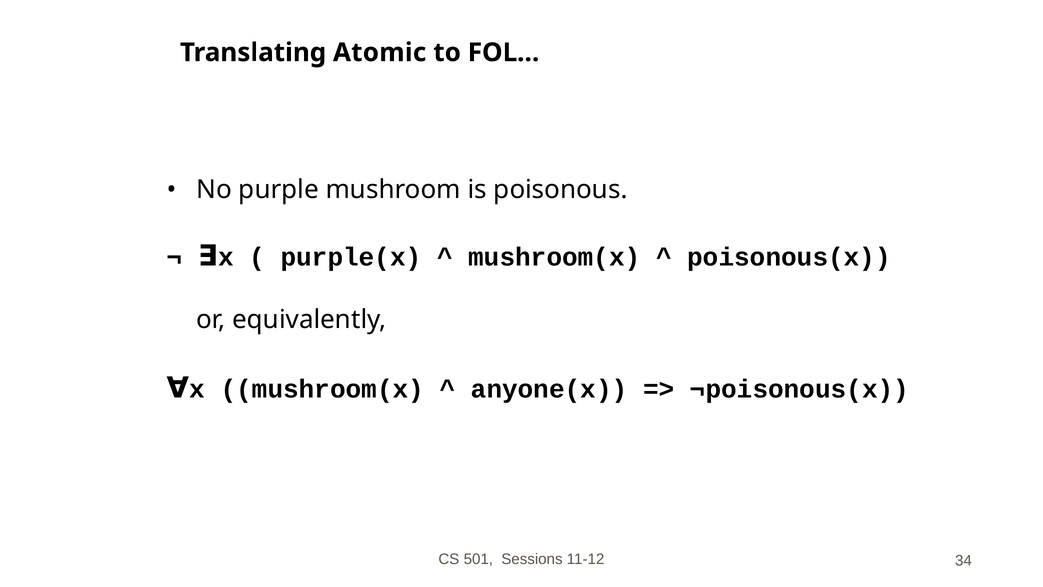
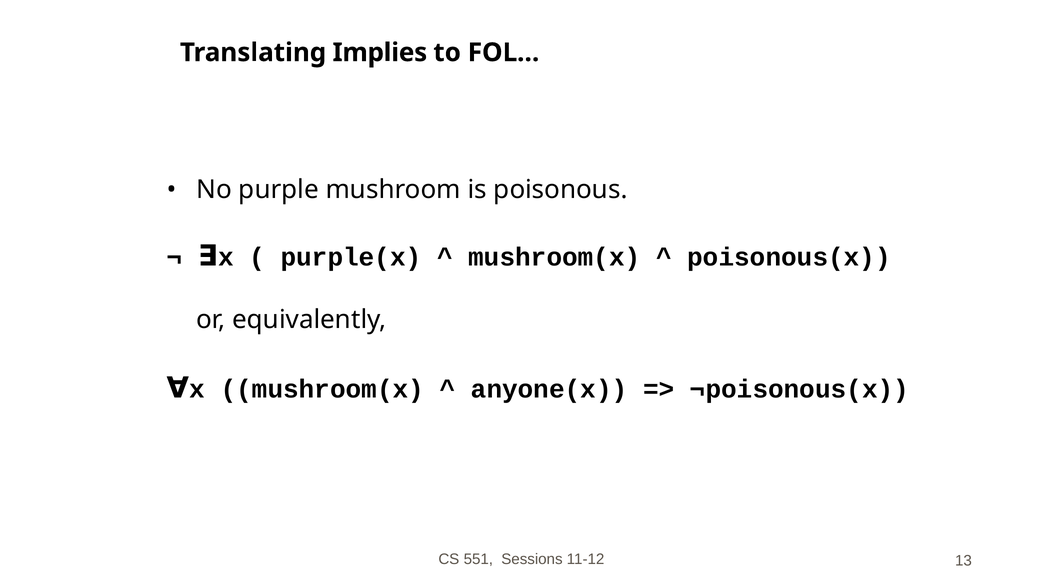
Atomic: Atomic -> Implies
501: 501 -> 551
34: 34 -> 13
